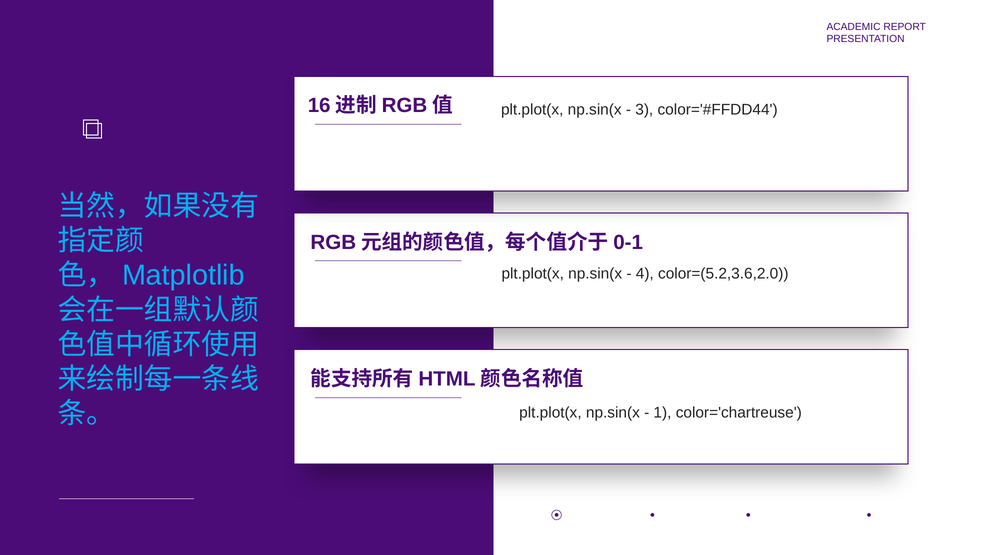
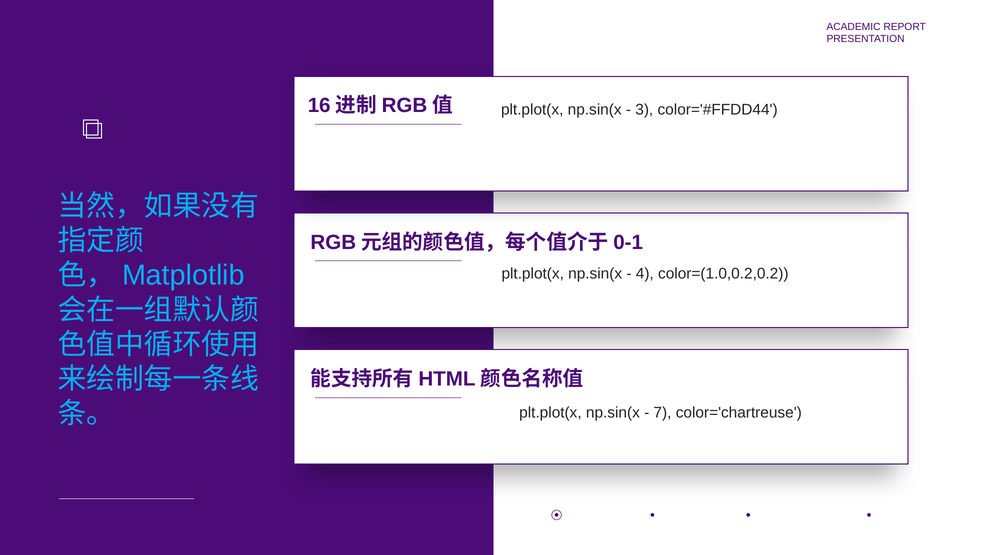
color=(5.2,3.6,2.0: color=(5.2,3.6,2.0 -> color=(1.0,0.2,0.2
1: 1 -> 7
